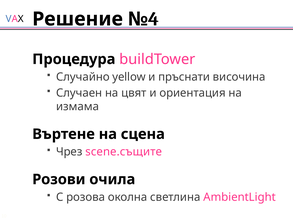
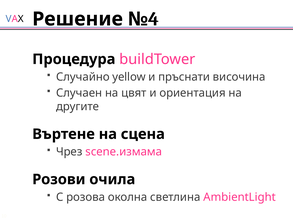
измама: измама -> другите
scene.същите: scene.същите -> scene.измама
